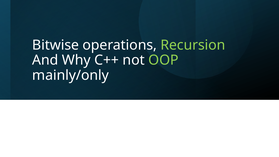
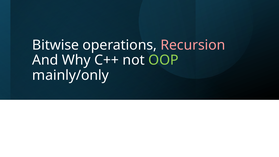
Recursion colour: light green -> pink
